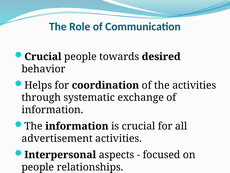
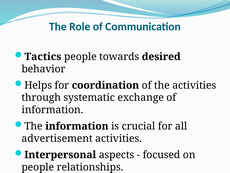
Crucial at (43, 57): Crucial -> Tactics
